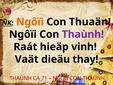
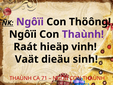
Ngôïi at (30, 22) colour: orange -> purple
Thuaän: Thuaän -> Thöông
thay: thay -> sinh
